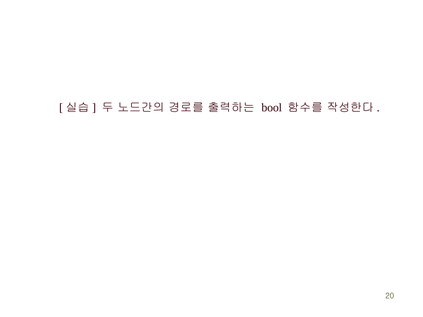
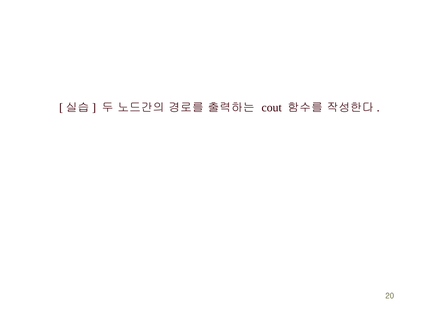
bool: bool -> cout
